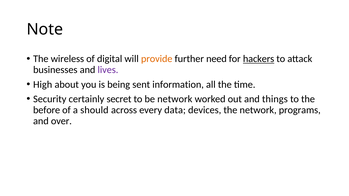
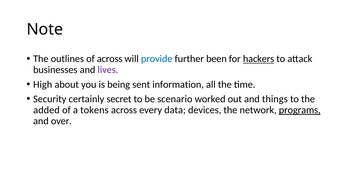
wireless: wireless -> outlines
of digital: digital -> across
provide colour: orange -> blue
need: need -> been
be network: network -> scenario
before: before -> added
should: should -> tokens
programs underline: none -> present
